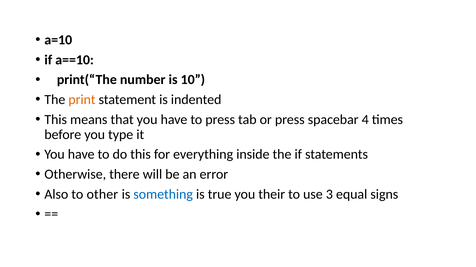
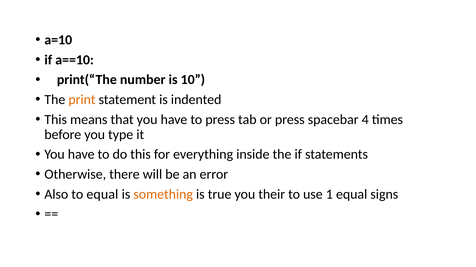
to other: other -> equal
something colour: blue -> orange
3: 3 -> 1
